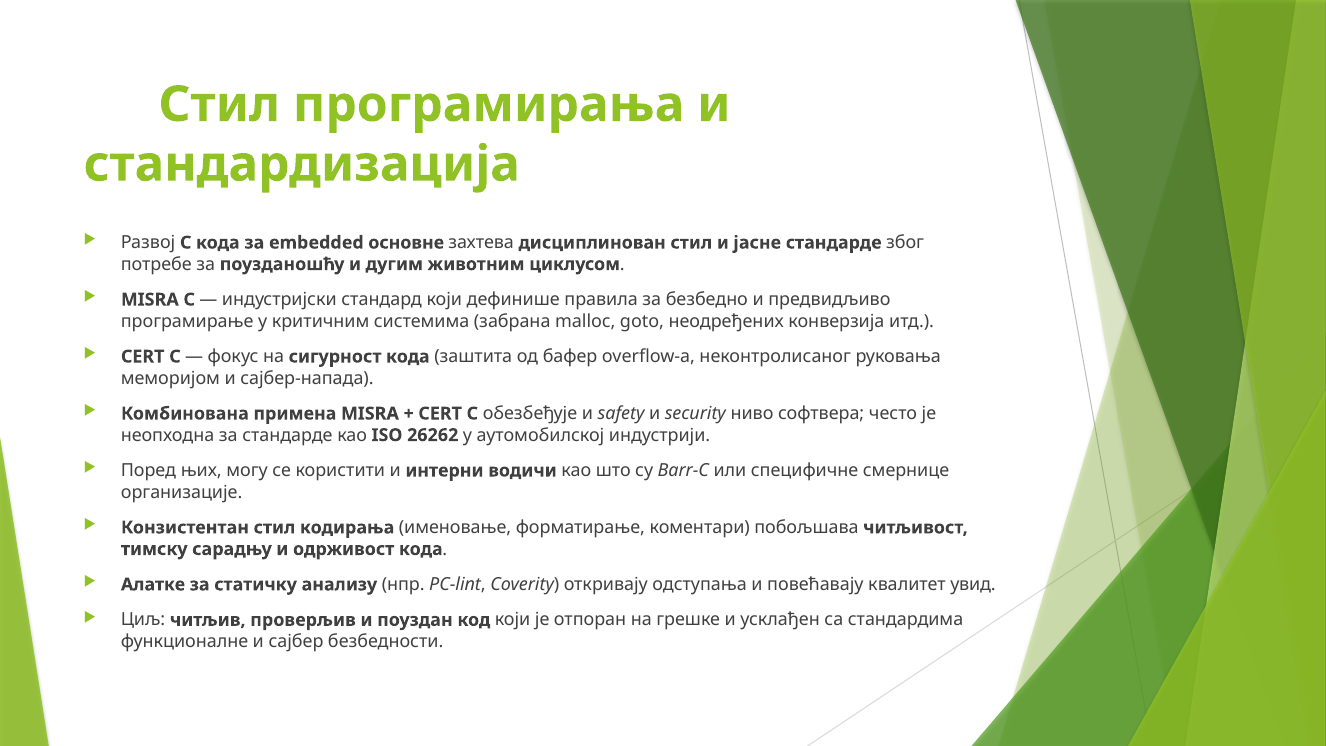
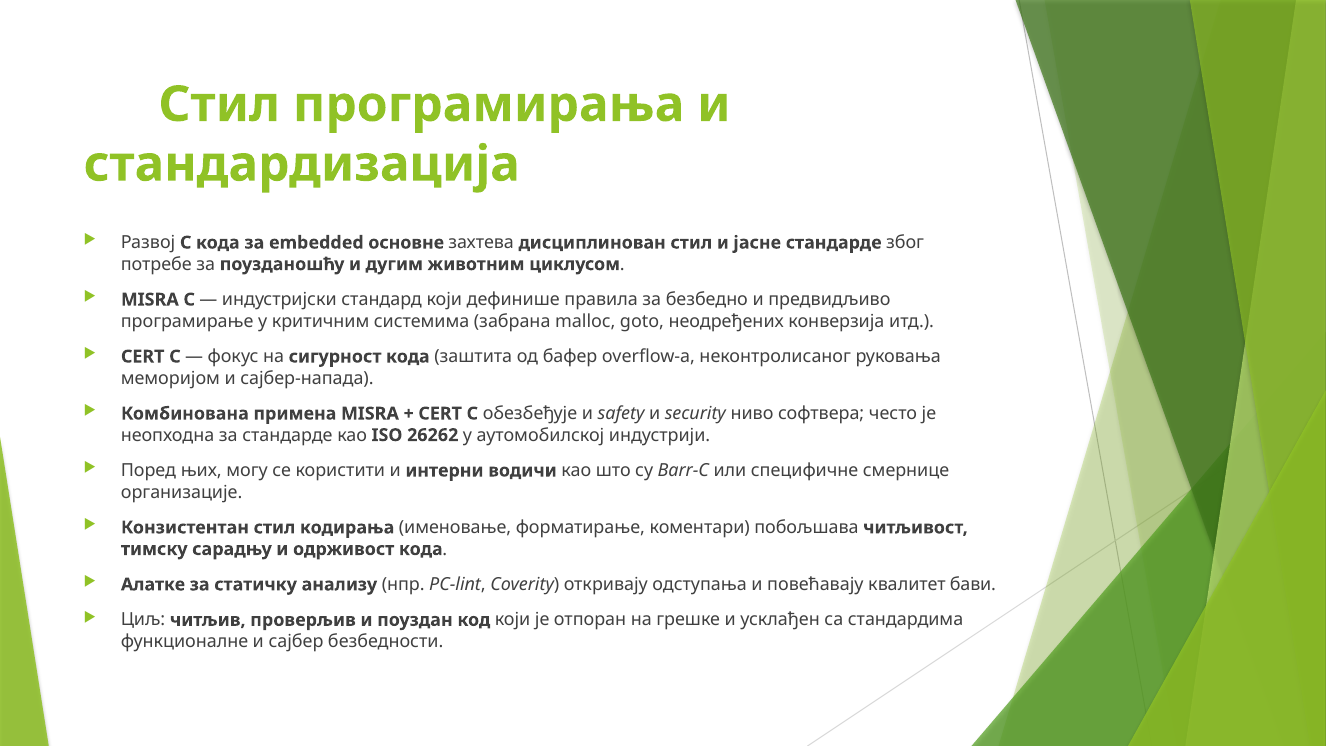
увид: увид -> бави
